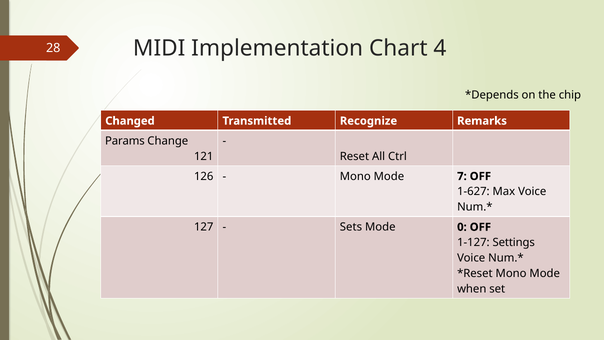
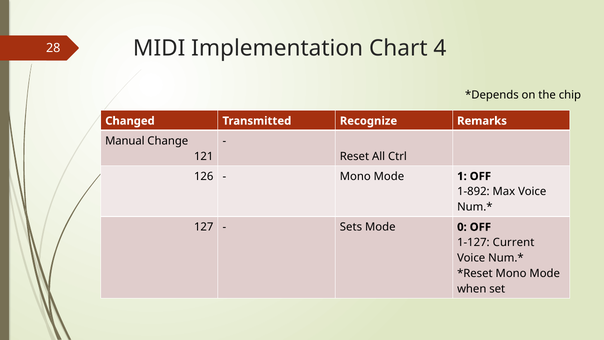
Params: Params -> Manual
7: 7 -> 1
1-627: 1-627 -> 1-892
Settings: Settings -> Current
